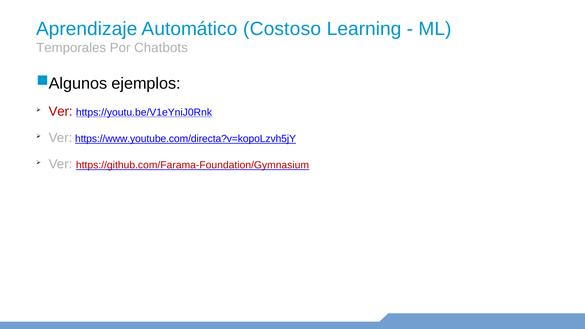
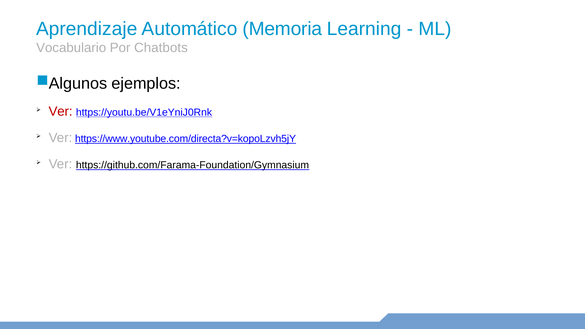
Costoso: Costoso -> Memoria
Temporales: Temporales -> Vocabulario
https://github.com/Farama-Foundation/Gymnasium colour: red -> black
